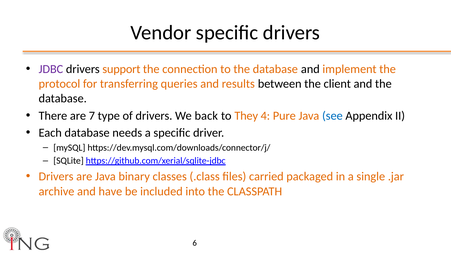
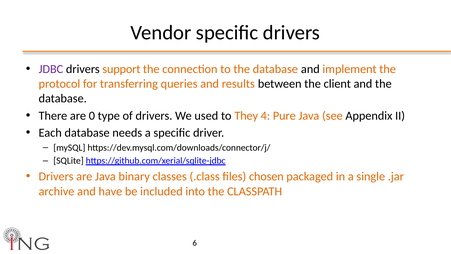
7: 7 -> 0
back: back -> used
see colour: blue -> orange
carried: carried -> chosen
